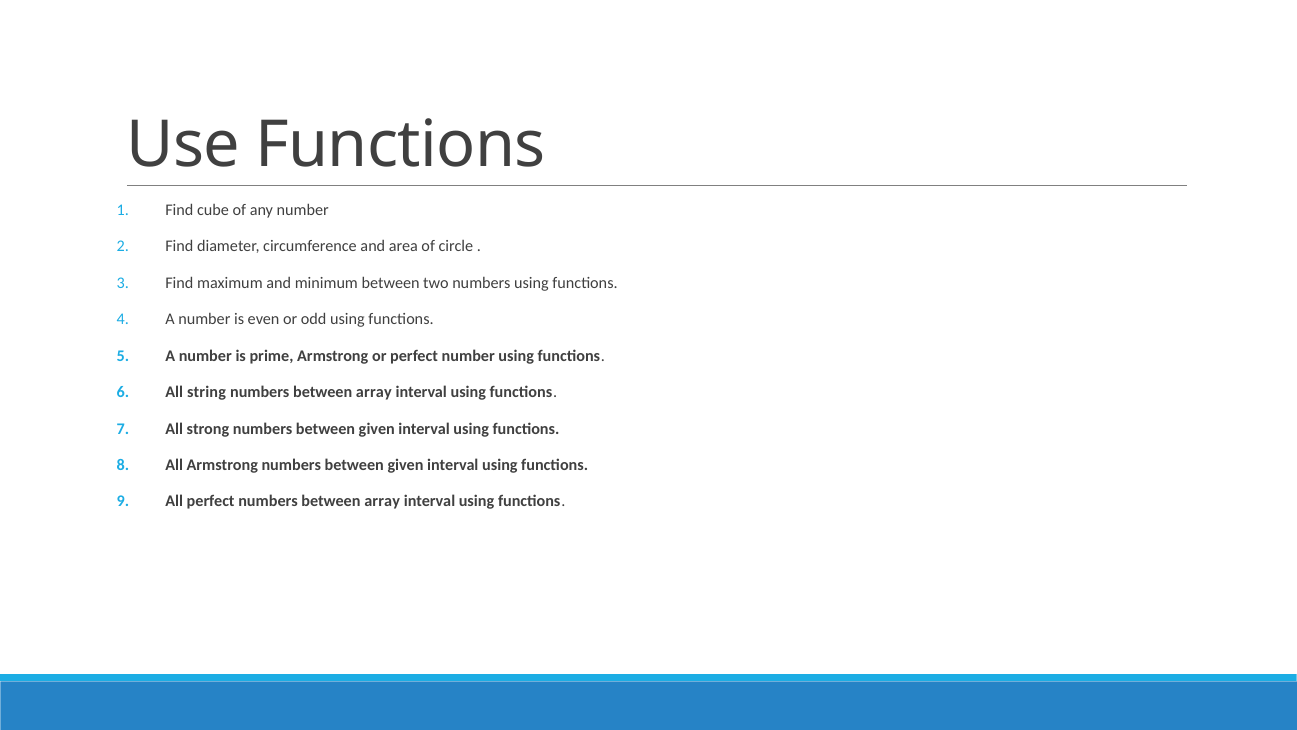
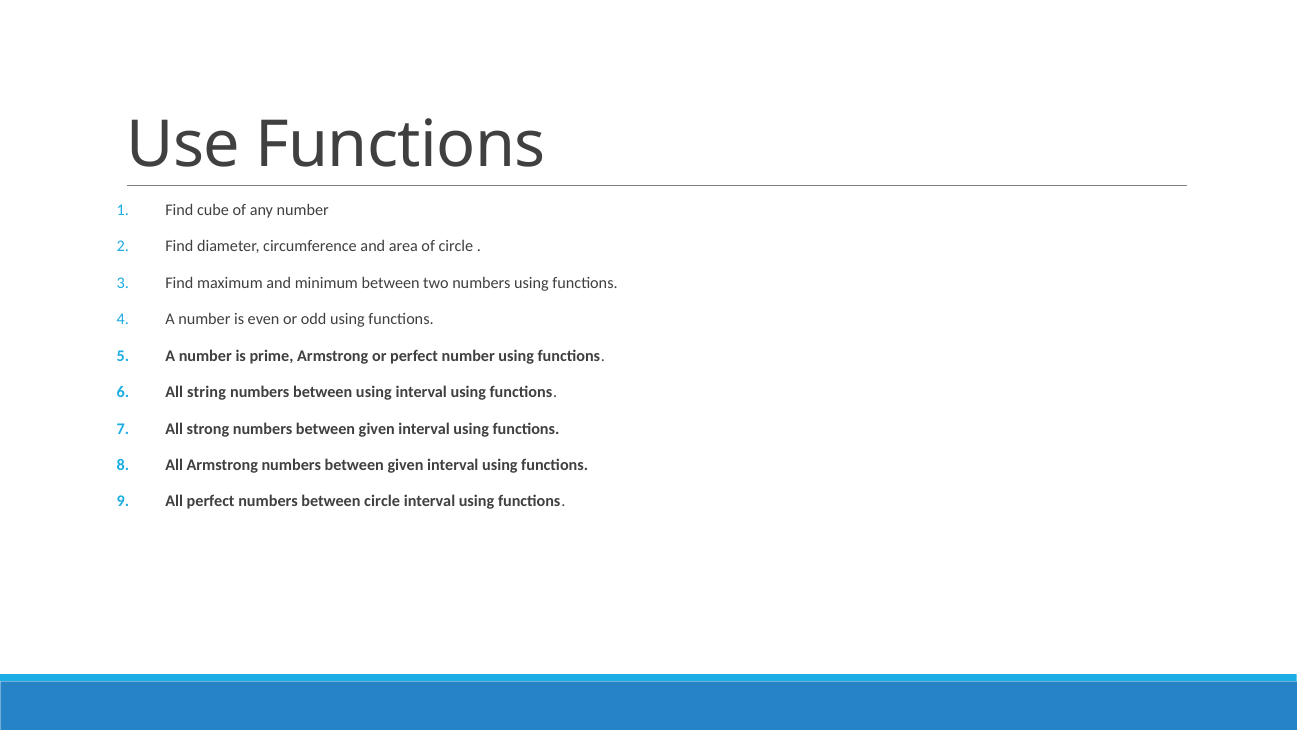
array at (374, 392): array -> using
perfect numbers between array: array -> circle
